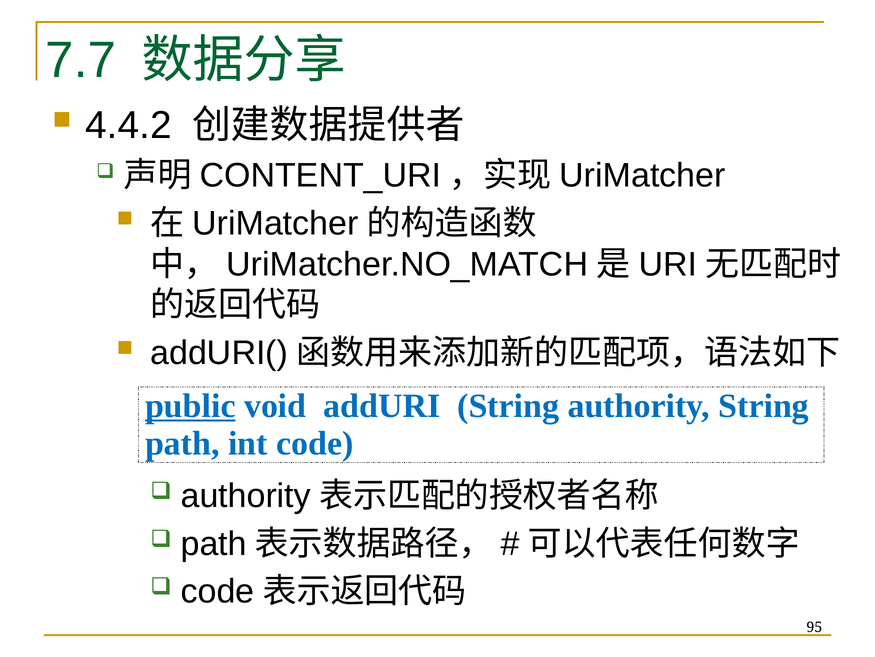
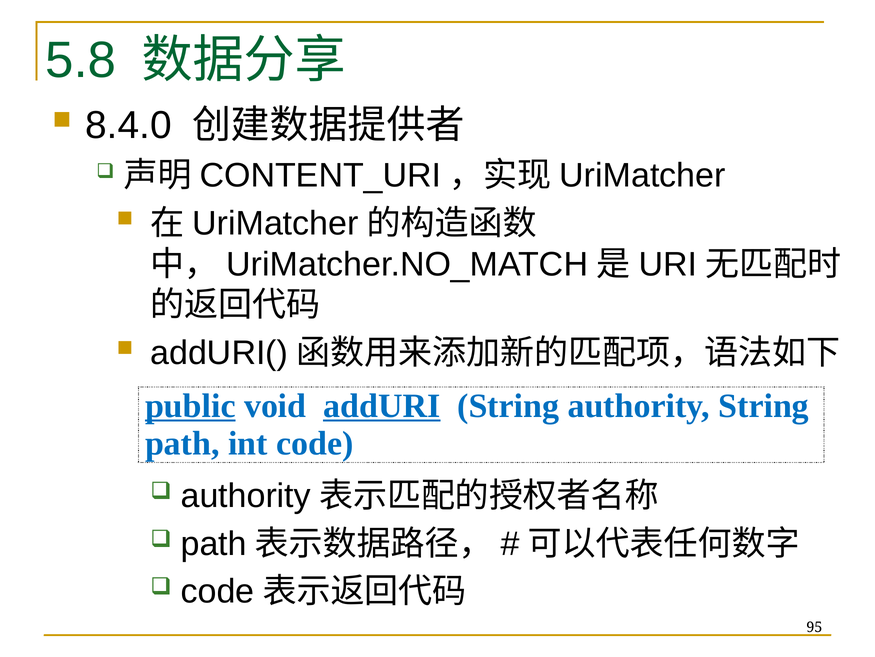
7.7: 7.7 -> 5.8
4.4.2: 4.4.2 -> 8.4.0
addURI underline: none -> present
